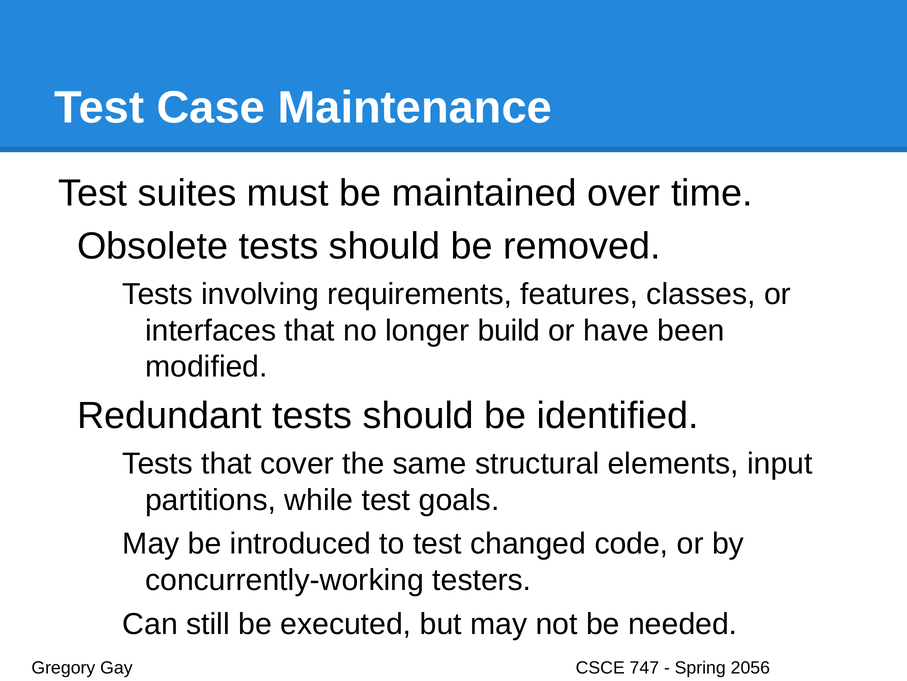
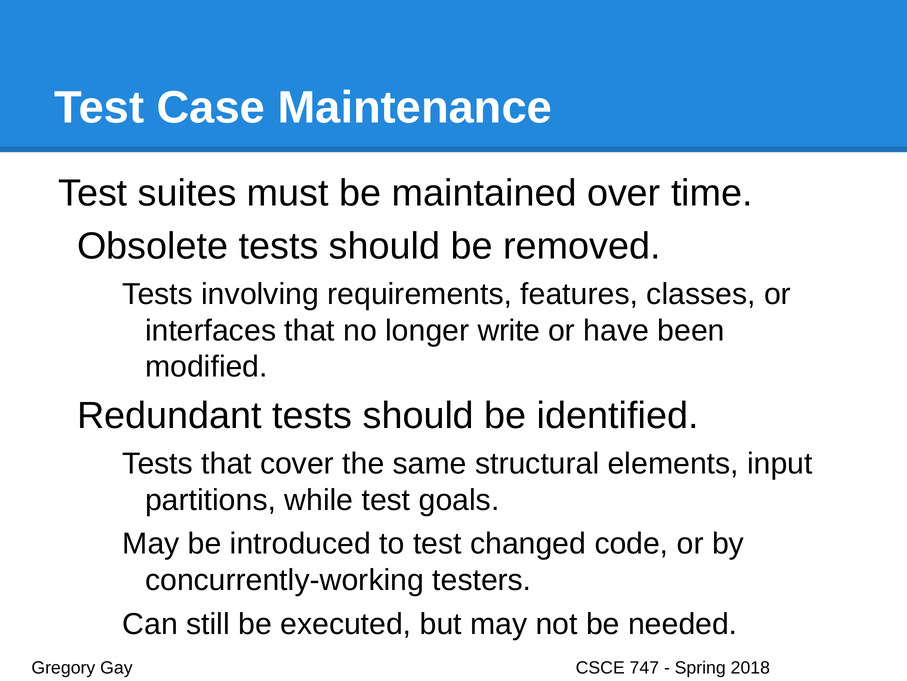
build: build -> write
2056: 2056 -> 2018
